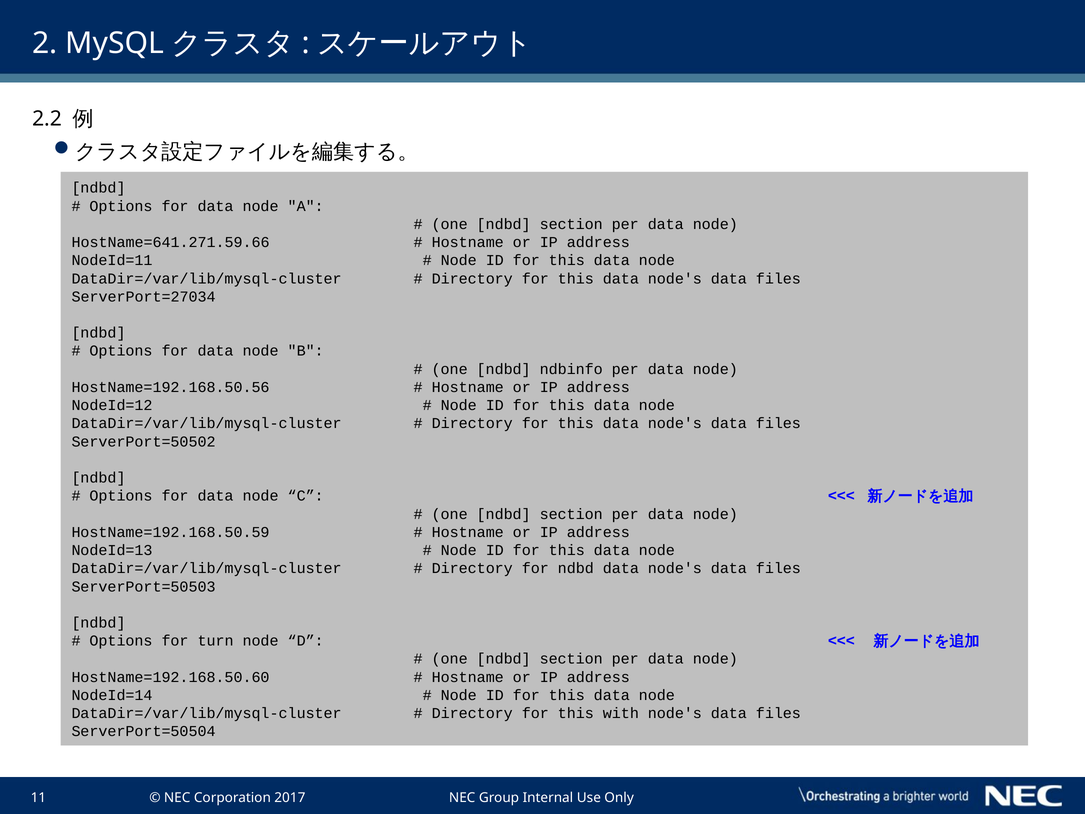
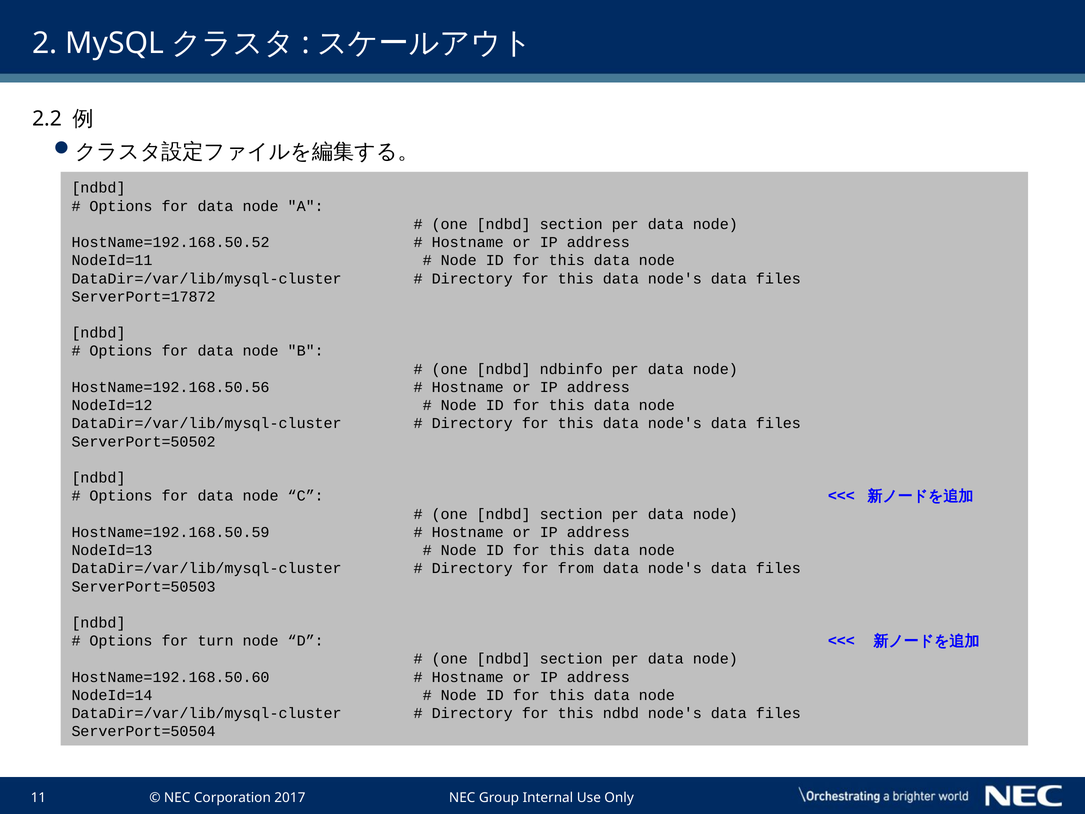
HostName=641.271.59.66: HostName=641.271.59.66 -> HostName=192.168.50.52
ServerPort=27034: ServerPort=27034 -> ServerPort=17872
for ndbd: ndbd -> from
this with: with -> ndbd
